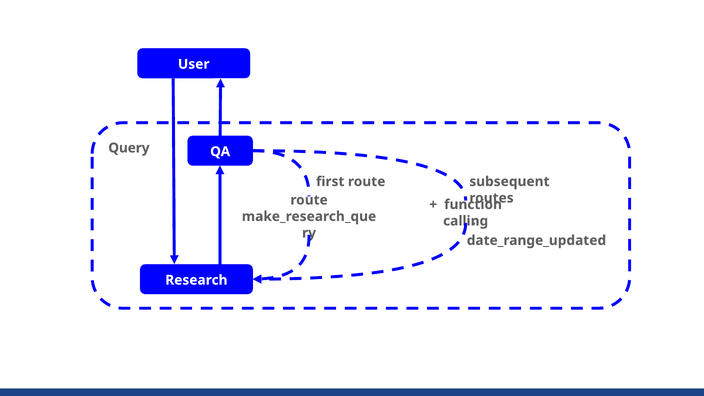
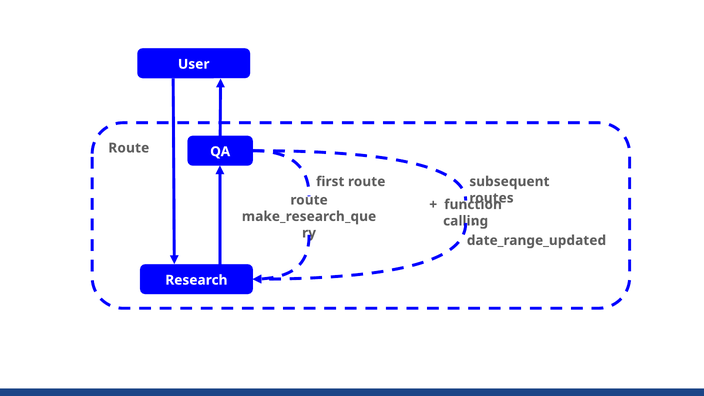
Query at (129, 148): Query -> Route
